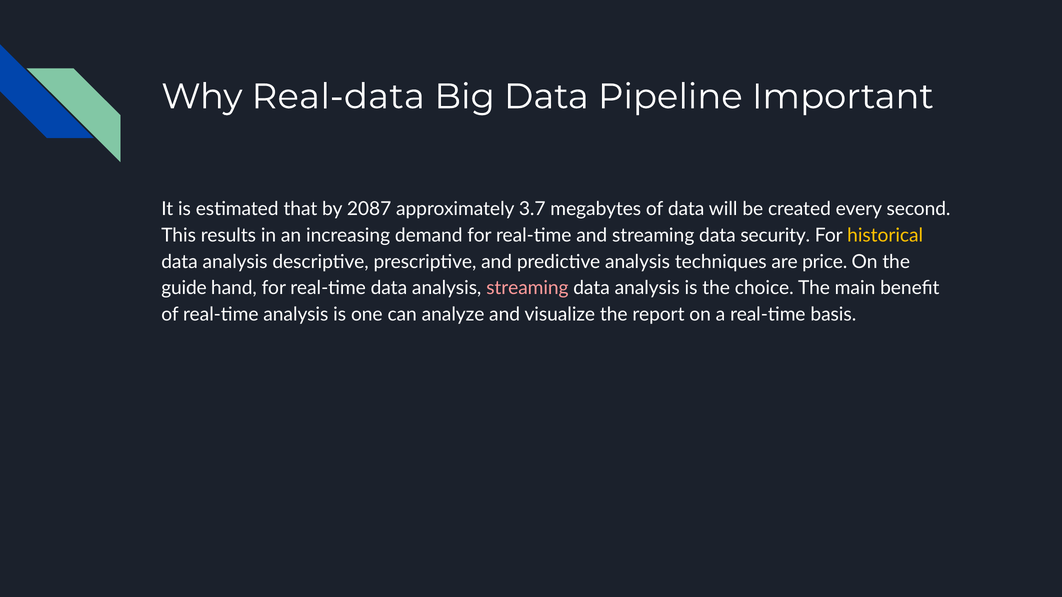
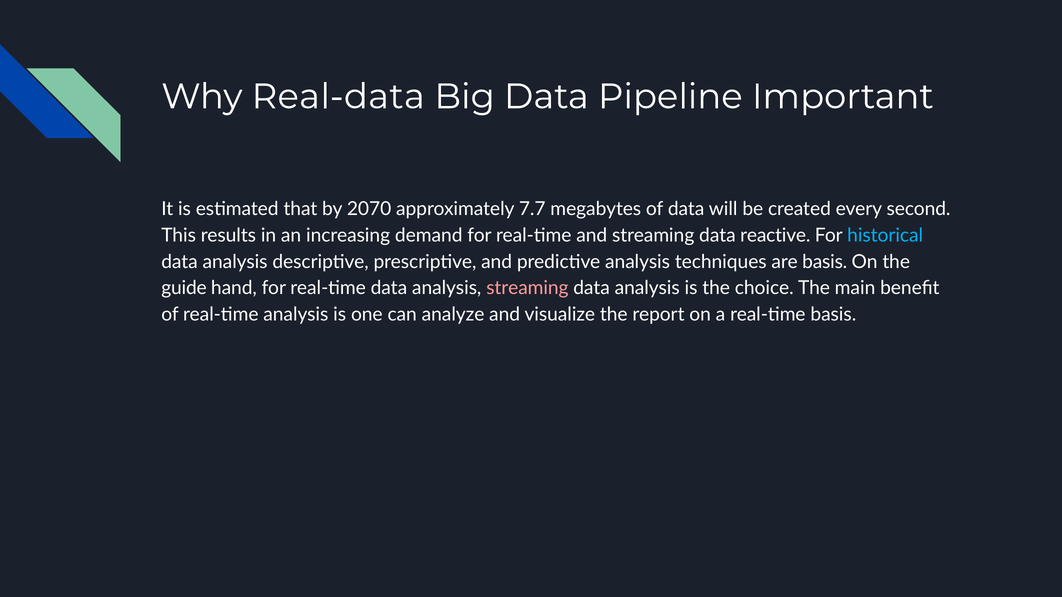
2087: 2087 -> 2070
3.7: 3.7 -> 7.7
security: security -> reactive
historical colour: yellow -> light blue
are price: price -> basis
